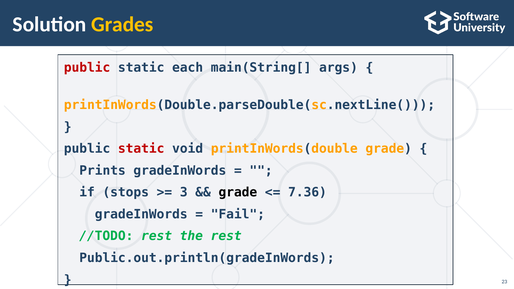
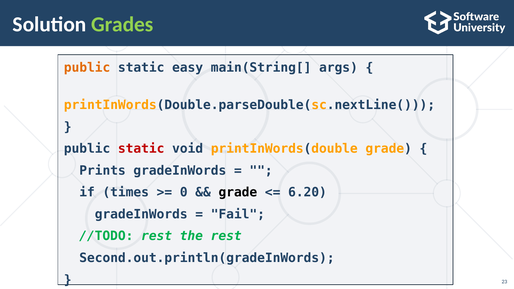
Grades colour: yellow -> light green
public at (87, 68) colour: red -> orange
each: each -> easy
stops: stops -> times
3: 3 -> 0
7.36: 7.36 -> 6.20
Public.out.println(gradeInWords: Public.out.println(gradeInWords -> Second.out.println(gradeInWords
